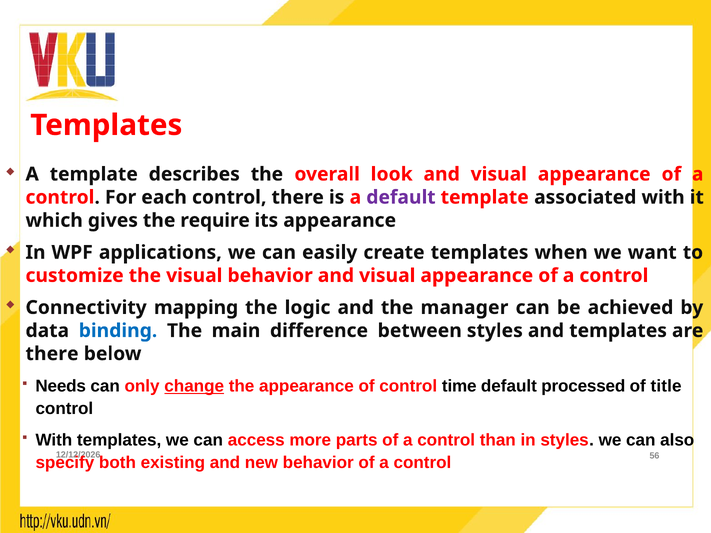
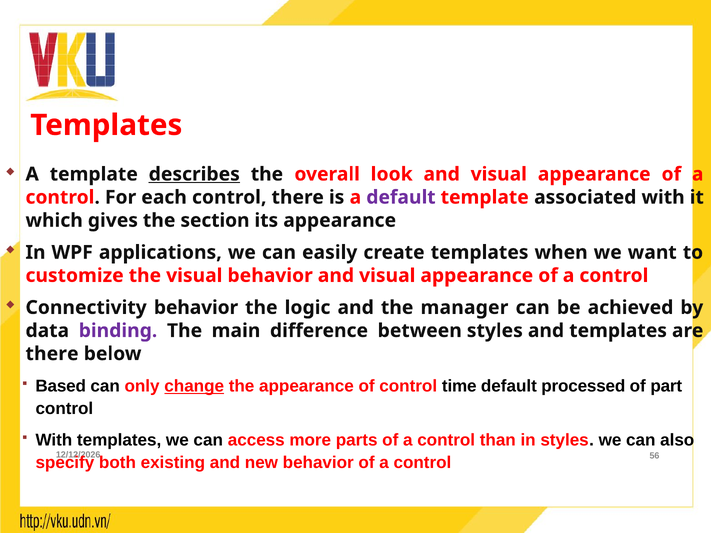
describes underline: none -> present
require: require -> section
Connectivity mapping: mapping -> behavior
binding colour: blue -> purple
Needs: Needs -> Based
title: title -> part
